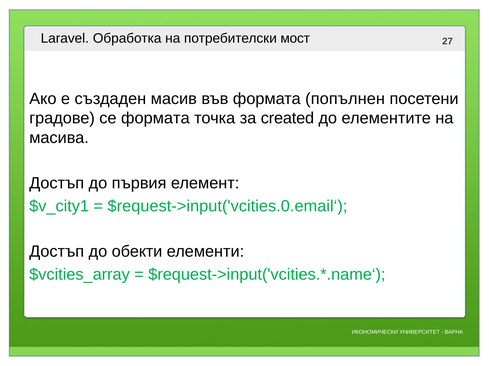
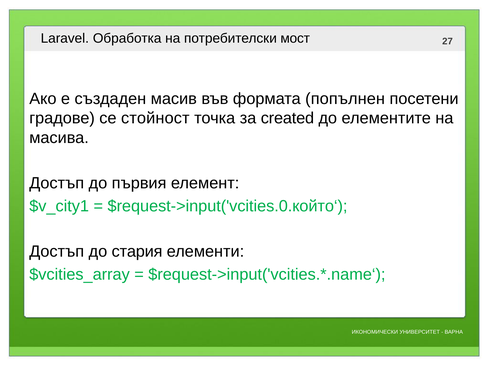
се формата: формата -> стойност
$request->input('vcities.0.email‘: $request->input('vcities.0.email‘ -> $request->input('vcities.0.който‘
обекти: обекти -> стария
